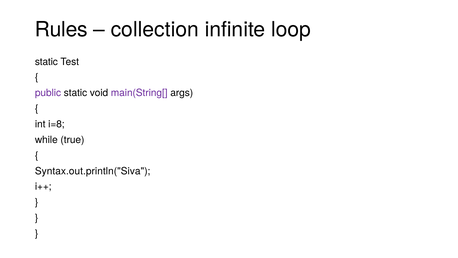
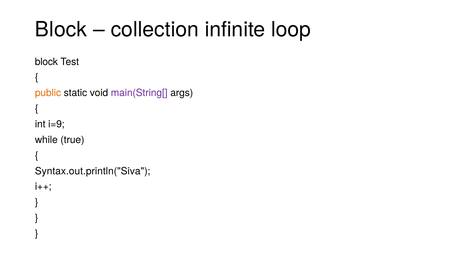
Rules at (61, 30): Rules -> Block
static at (46, 62): static -> block
public colour: purple -> orange
i=8: i=8 -> i=9
